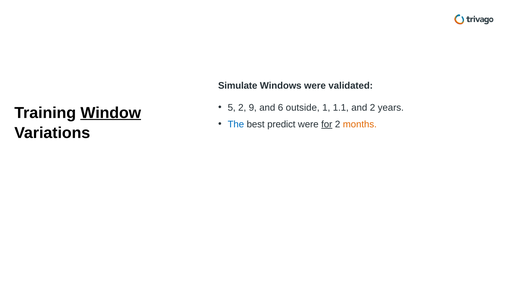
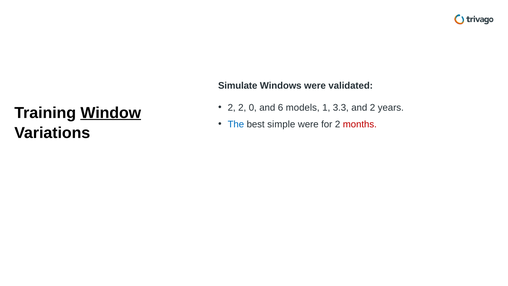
5 at (232, 107): 5 -> 2
9: 9 -> 0
outside: outside -> models
1.1: 1.1 -> 3.3
predict: predict -> simple
for underline: present -> none
months colour: orange -> red
